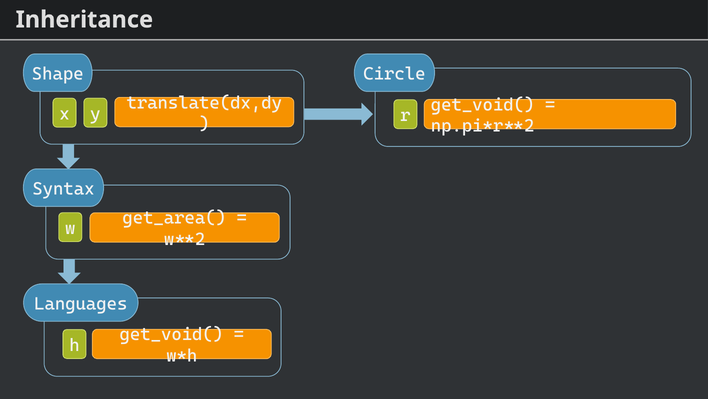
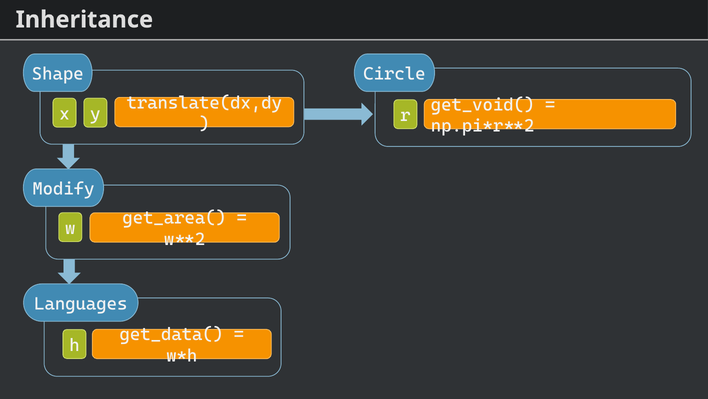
Syntax: Syntax -> Modify
get_void( at (171, 334): get_void( -> get_data(
